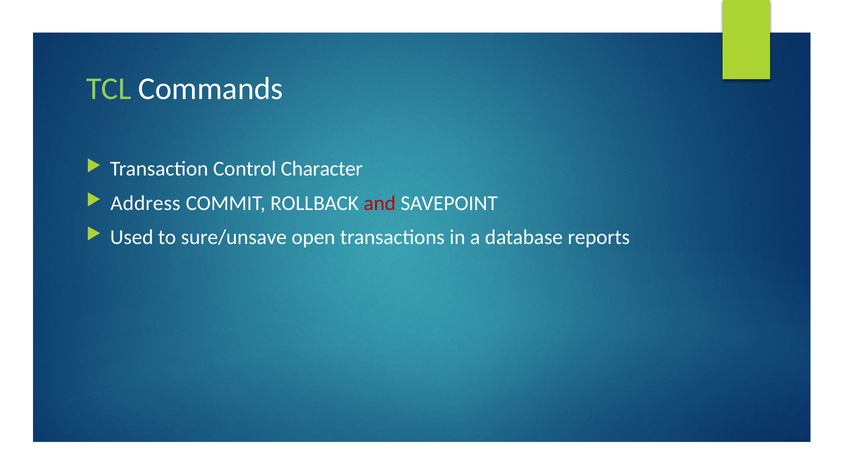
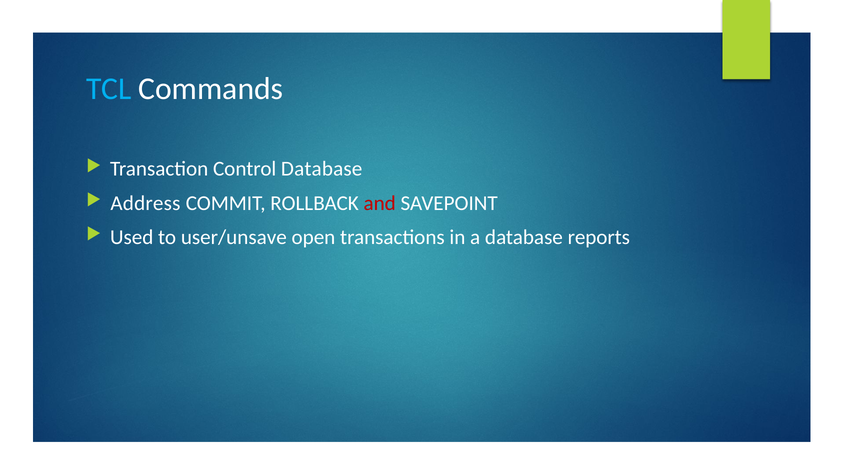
TCL colour: light green -> light blue
Control Character: Character -> Database
sure/unsave: sure/unsave -> user/unsave
